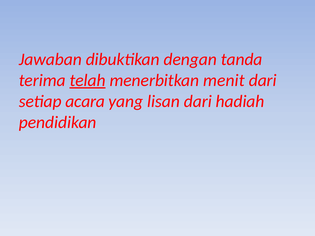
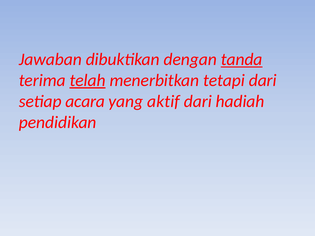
tanda underline: none -> present
menit: menit -> tetapi
lisan: lisan -> aktif
